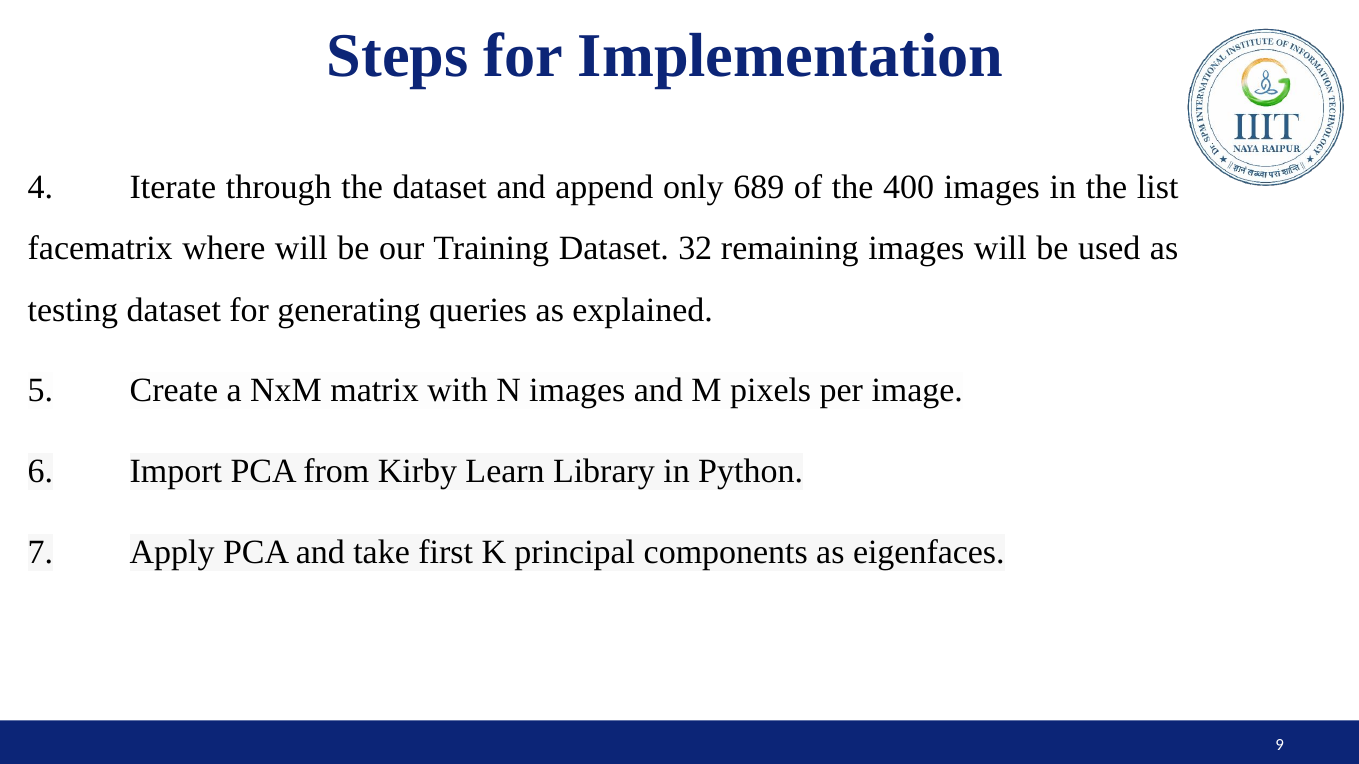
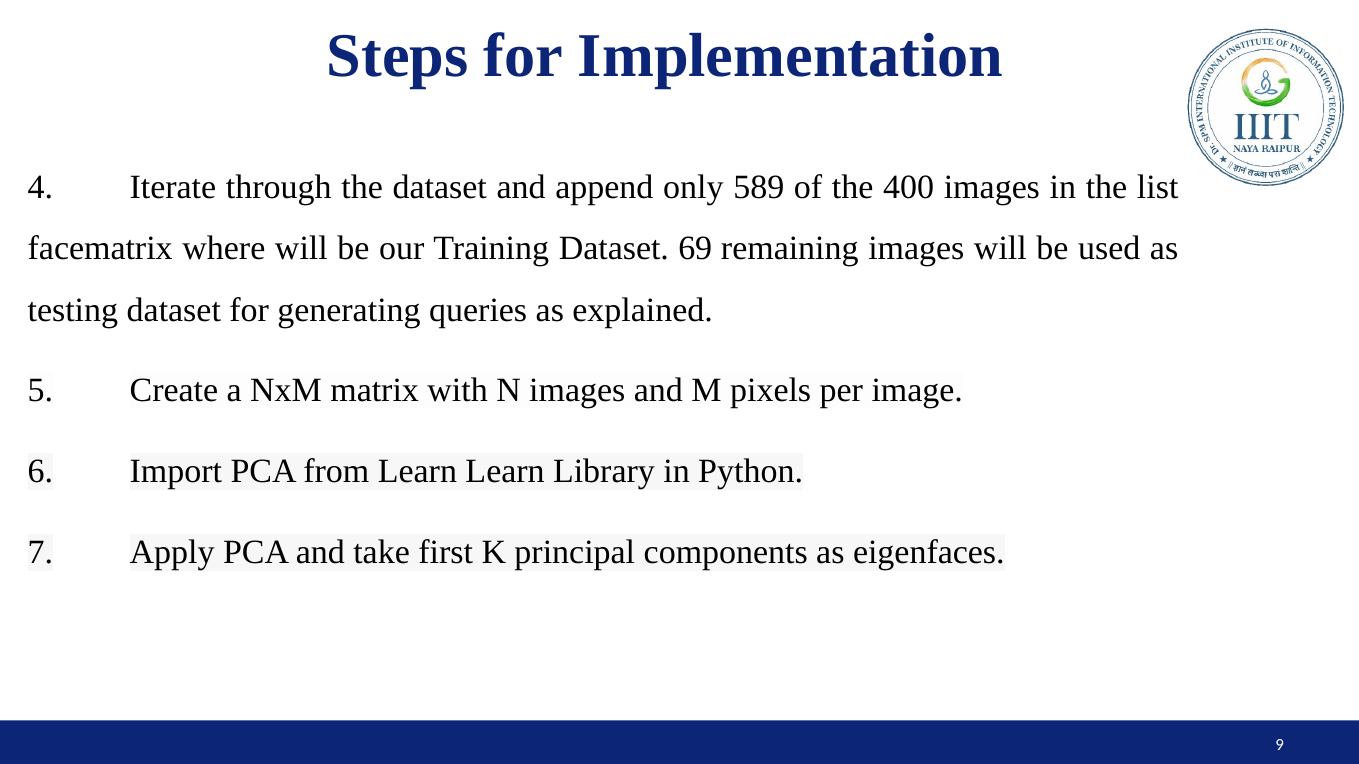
689: 689 -> 589
32: 32 -> 69
from Kirby: Kirby -> Learn
